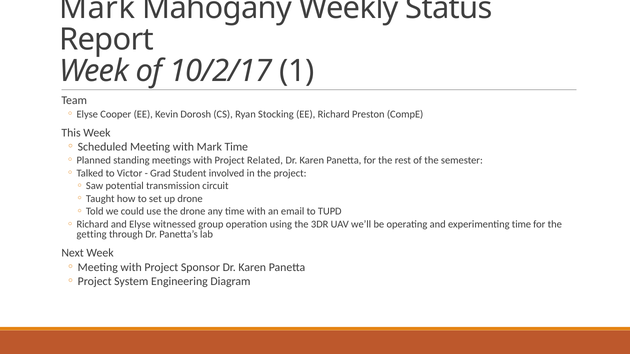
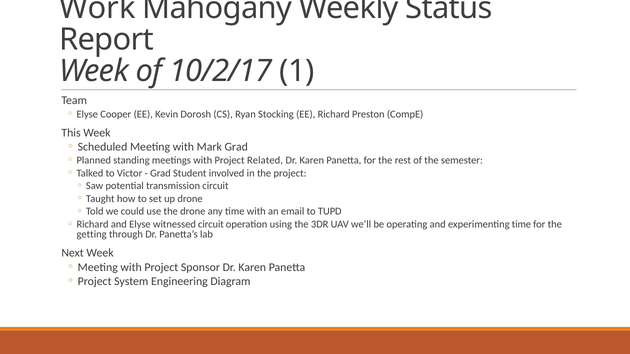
Mark at (97, 8): Mark -> Work
Mark Time: Time -> Grad
witnessed group: group -> circuit
